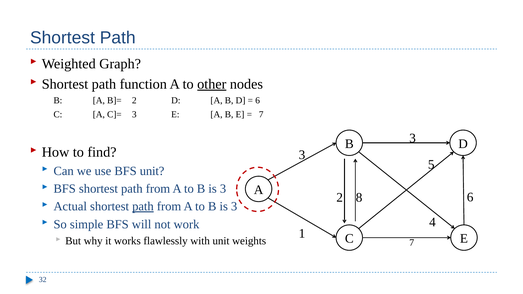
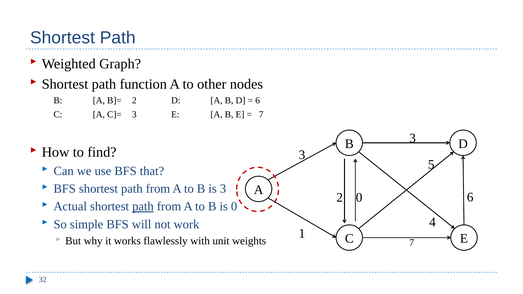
other underline: present -> none
BFS unit: unit -> that
2 8: 8 -> 0
3 at (234, 207): 3 -> 0
